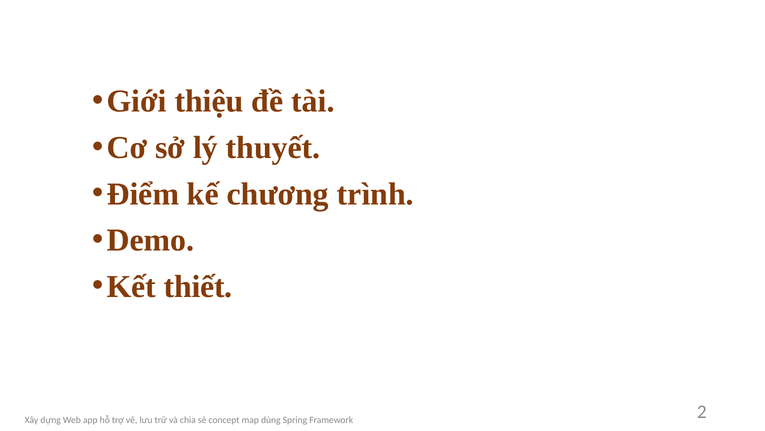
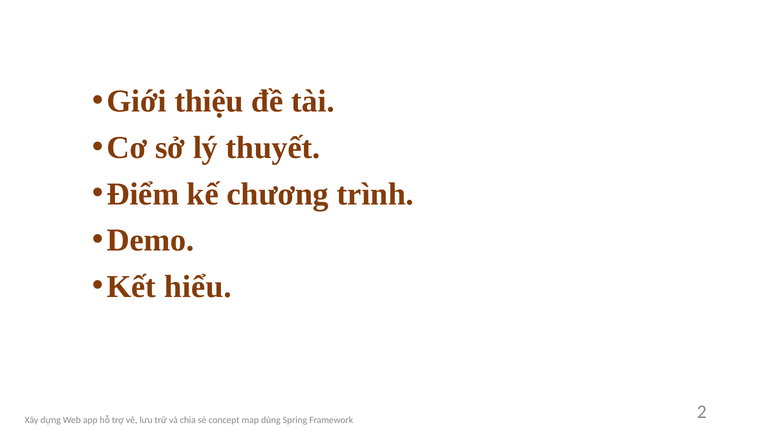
thiết: thiết -> hiểu
